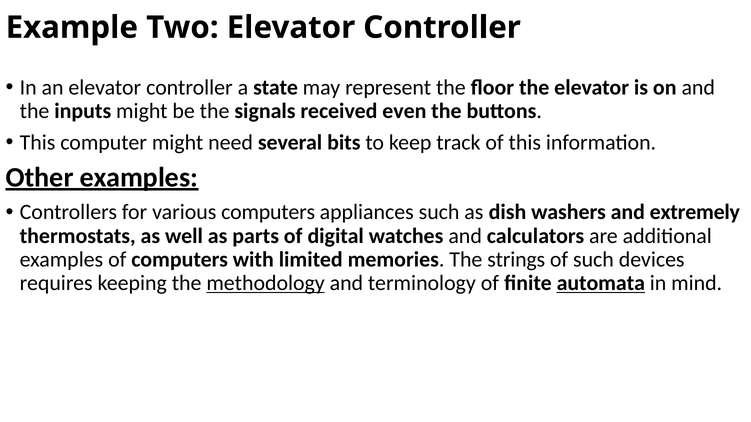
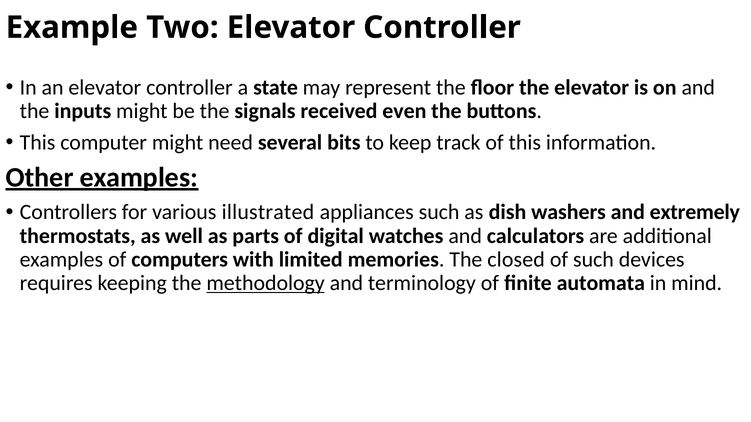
various computers: computers -> illustrated
strings: strings -> closed
automata underline: present -> none
